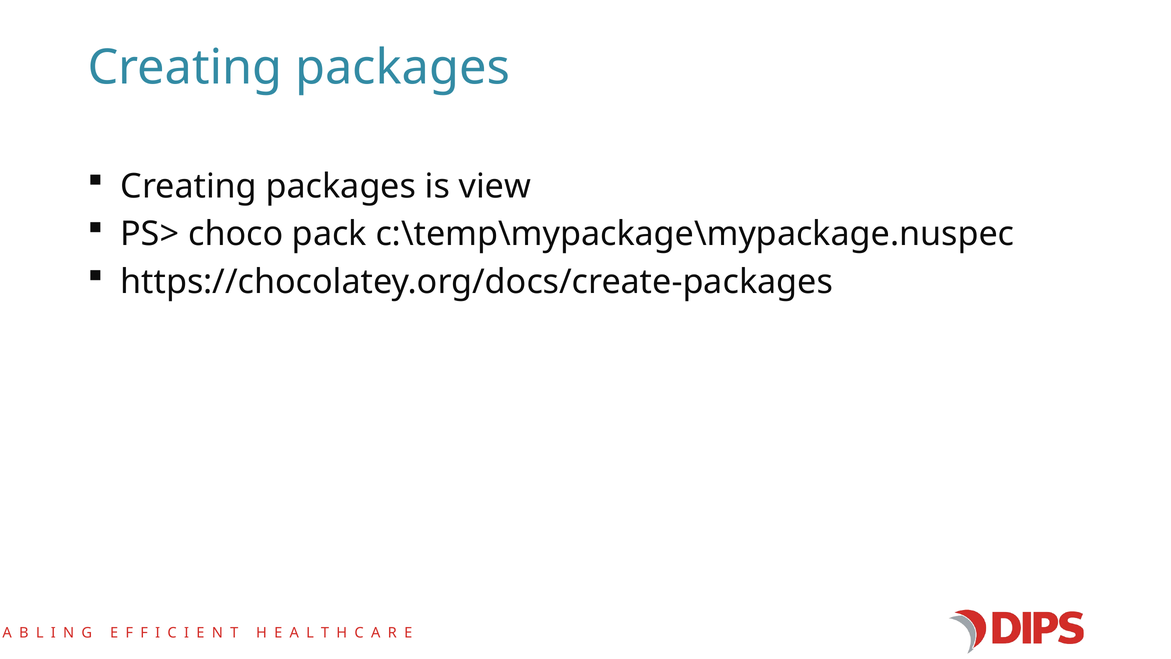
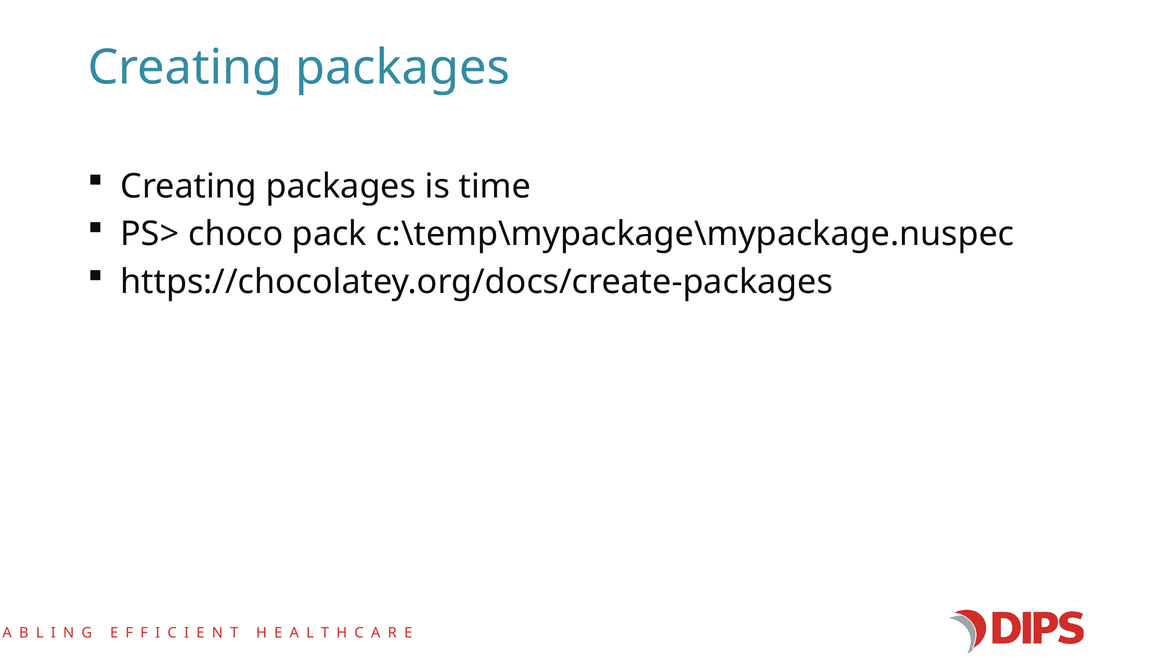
view: view -> time
